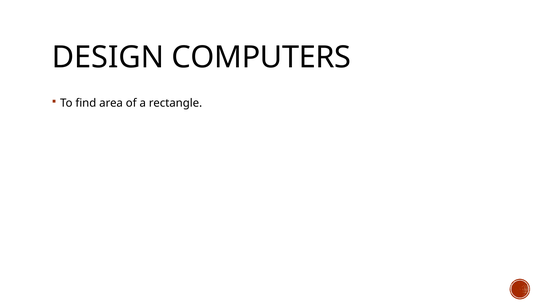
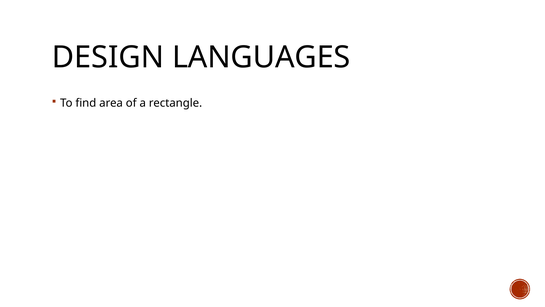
COMPUTERS: COMPUTERS -> LANGUAGES
